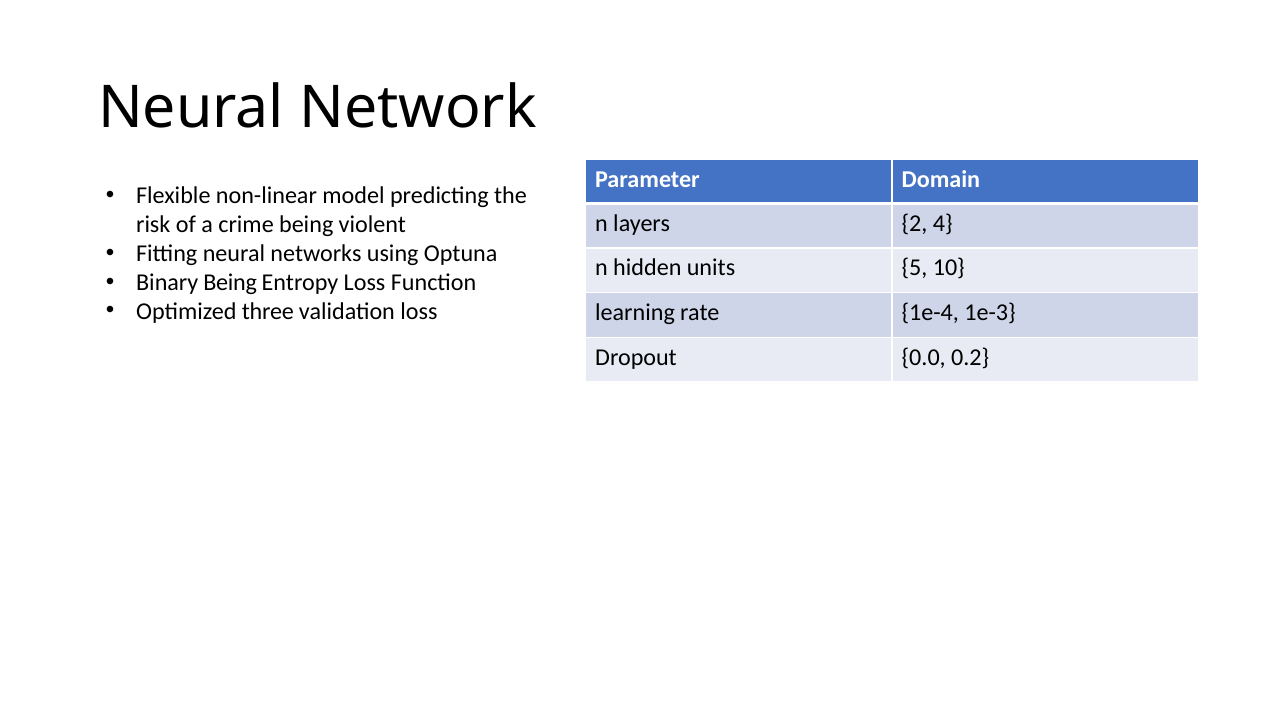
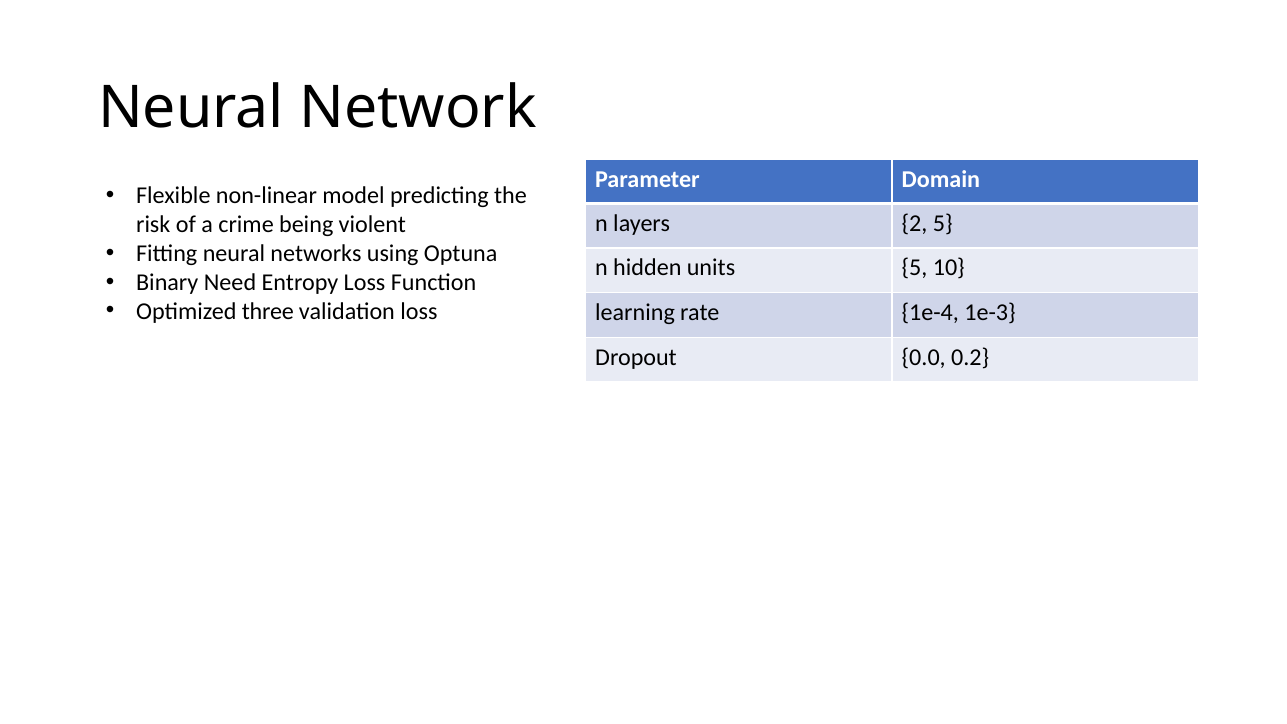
2 4: 4 -> 5
Binary Being: Being -> Need
